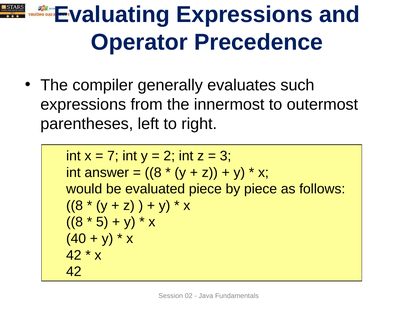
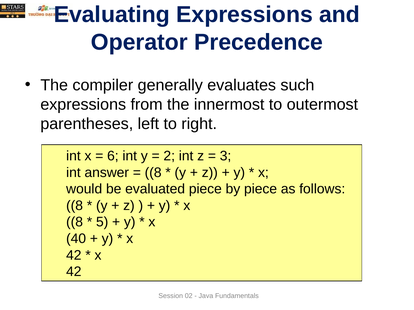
7: 7 -> 6
